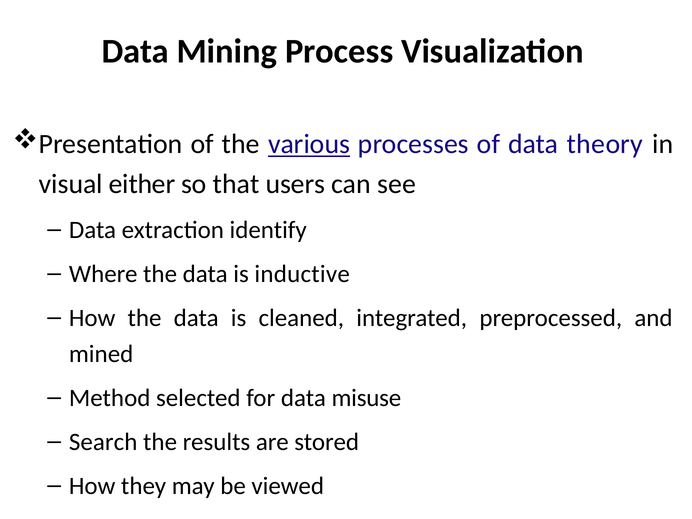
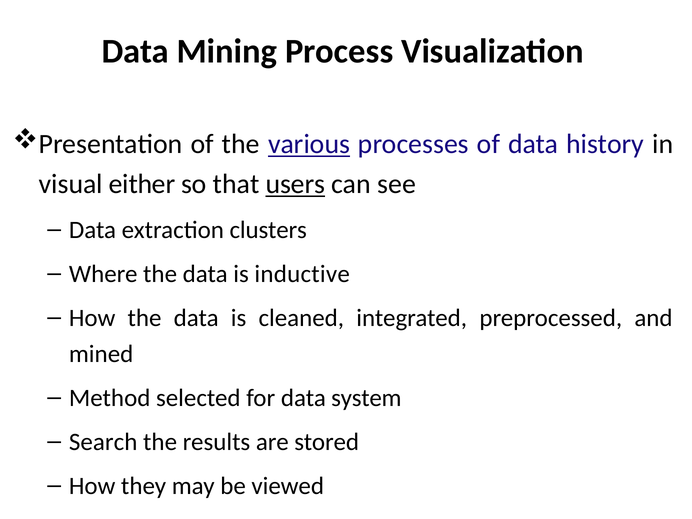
theory: theory -> history
users underline: none -> present
identify: identify -> clusters
misuse: misuse -> system
